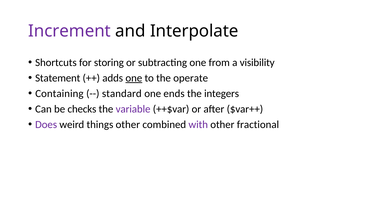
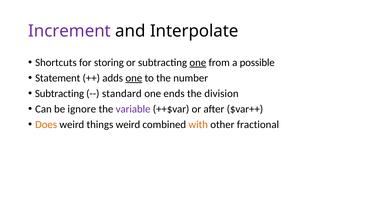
one at (198, 63) underline: none -> present
visibility: visibility -> possible
operate: operate -> number
Containing at (59, 94): Containing -> Subtracting
integers: integers -> division
checks: checks -> ignore
Does colour: purple -> orange
things other: other -> weird
with colour: purple -> orange
